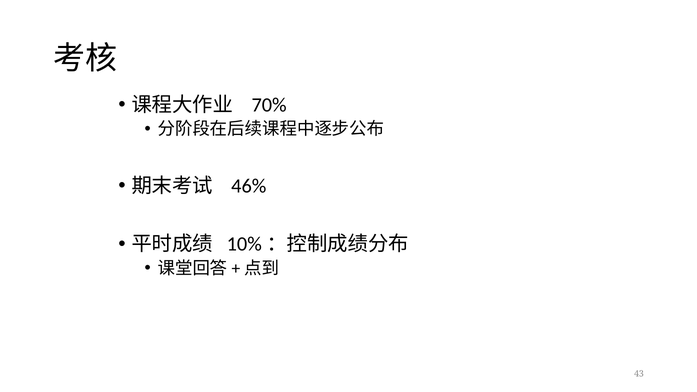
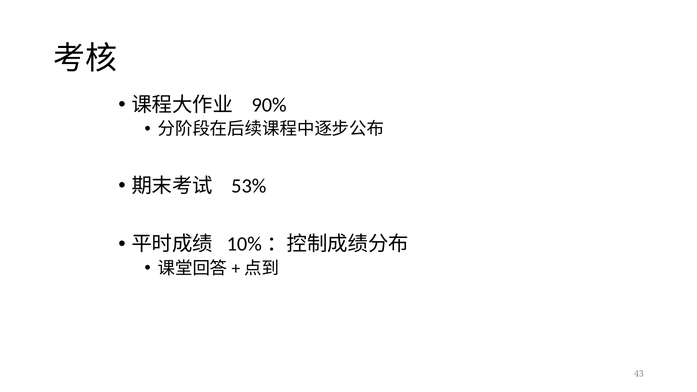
70%: 70% -> 90%
46%: 46% -> 53%
